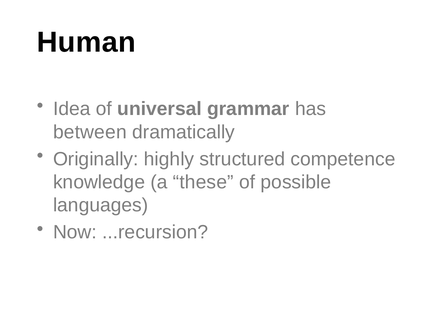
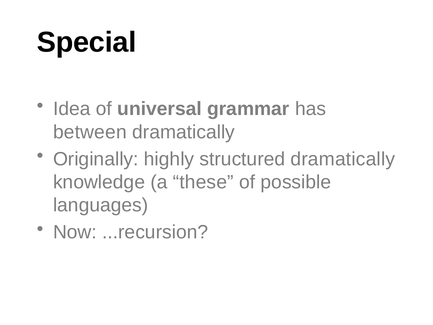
Human: Human -> Special
structured competence: competence -> dramatically
